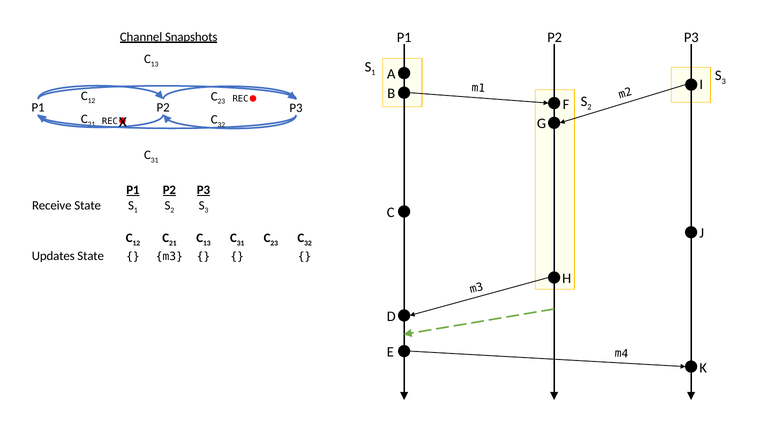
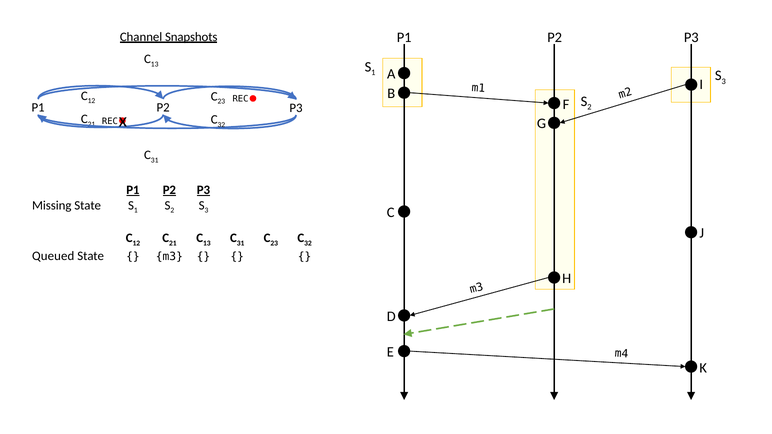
Receive: Receive -> Missing
Updates: Updates -> Queued
